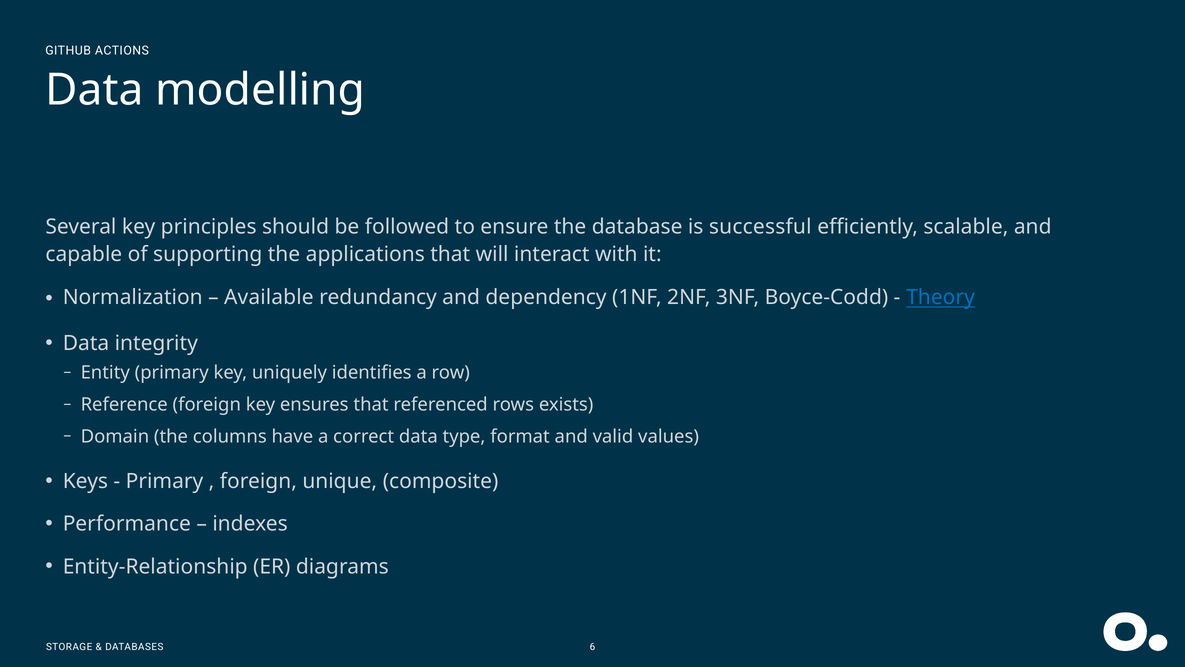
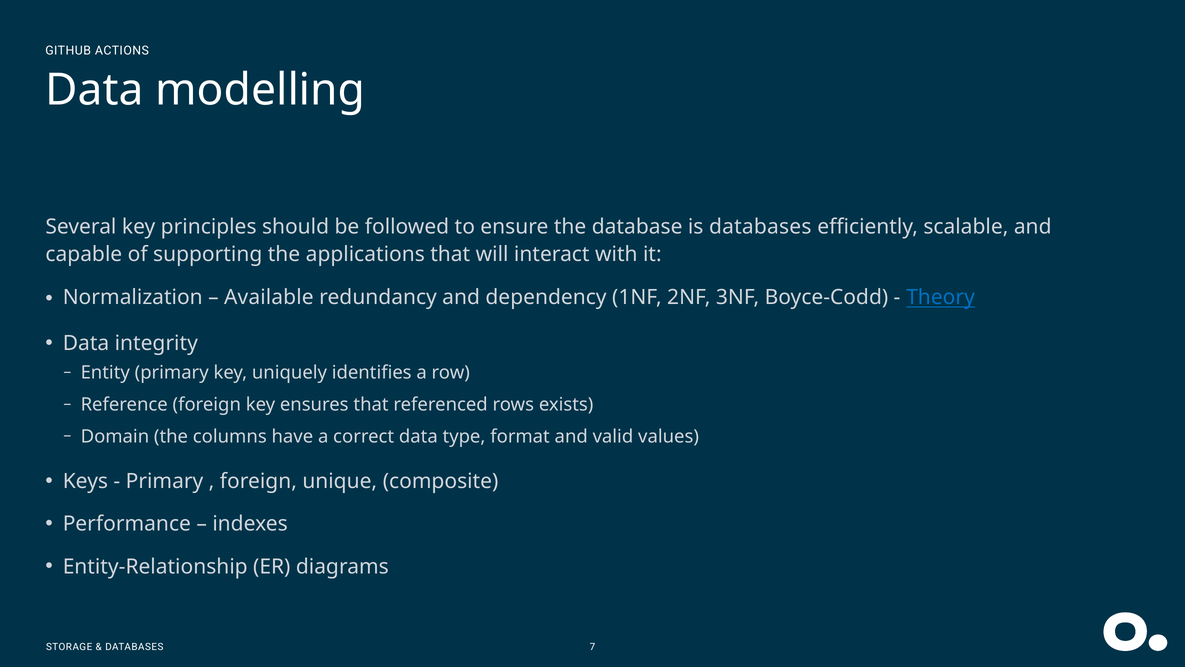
is successful: successful -> databases
6: 6 -> 7
